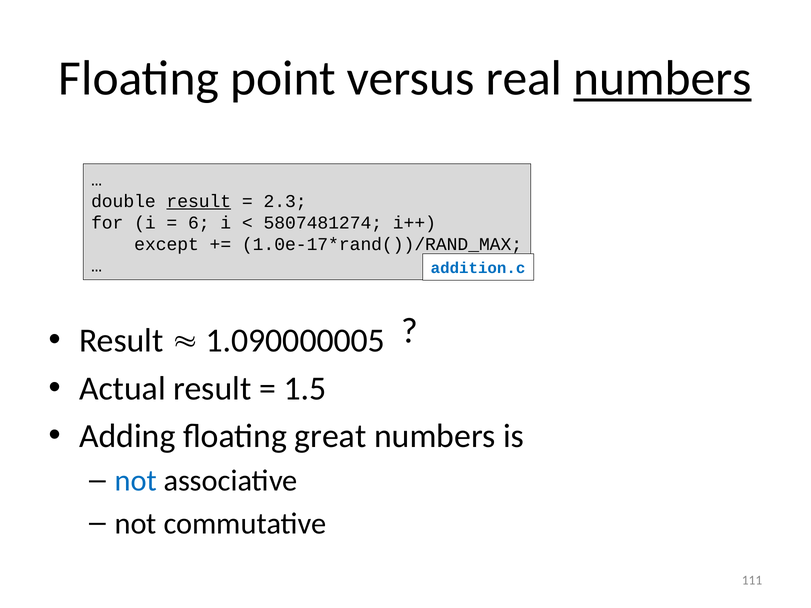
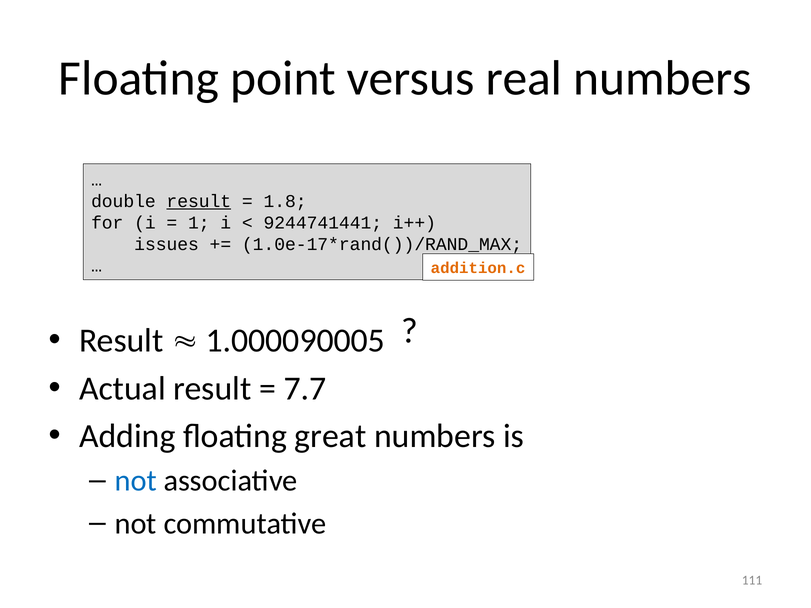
numbers at (662, 79) underline: present -> none
2.3: 2.3 -> 1.8
6: 6 -> 1
5807481274: 5807481274 -> 9244741441
except: except -> issues
addition.c colour: blue -> orange
1.090000005: 1.090000005 -> 1.000090005
1.5: 1.5 -> 7.7
